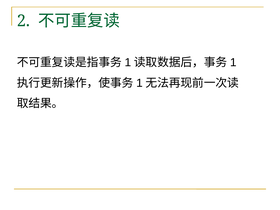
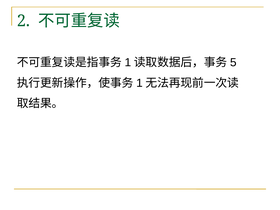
1 at (233, 62): 1 -> 5
